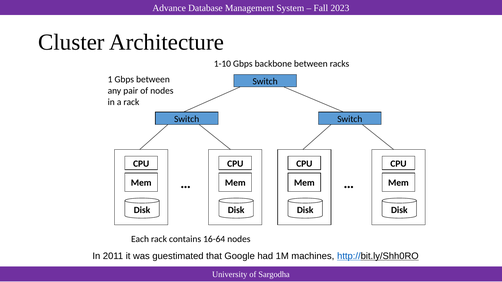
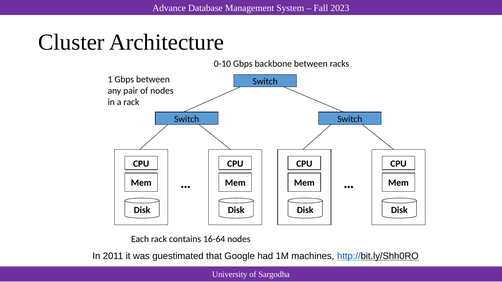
1-10: 1-10 -> 0-10
